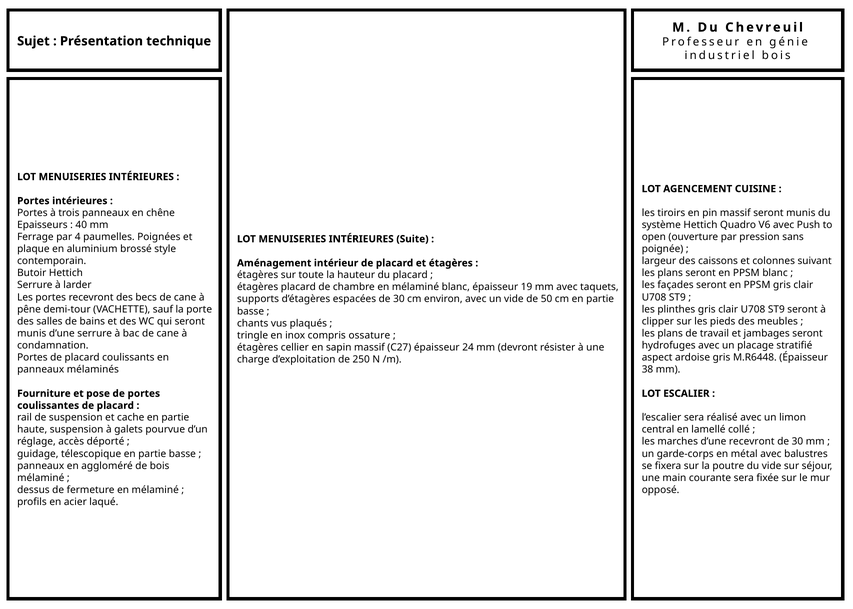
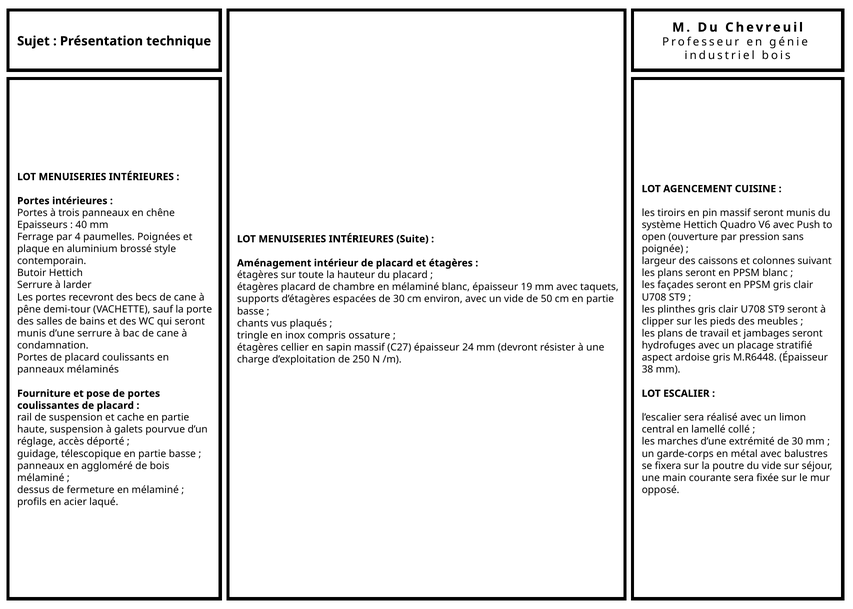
d’une recevront: recevront -> extrémité
